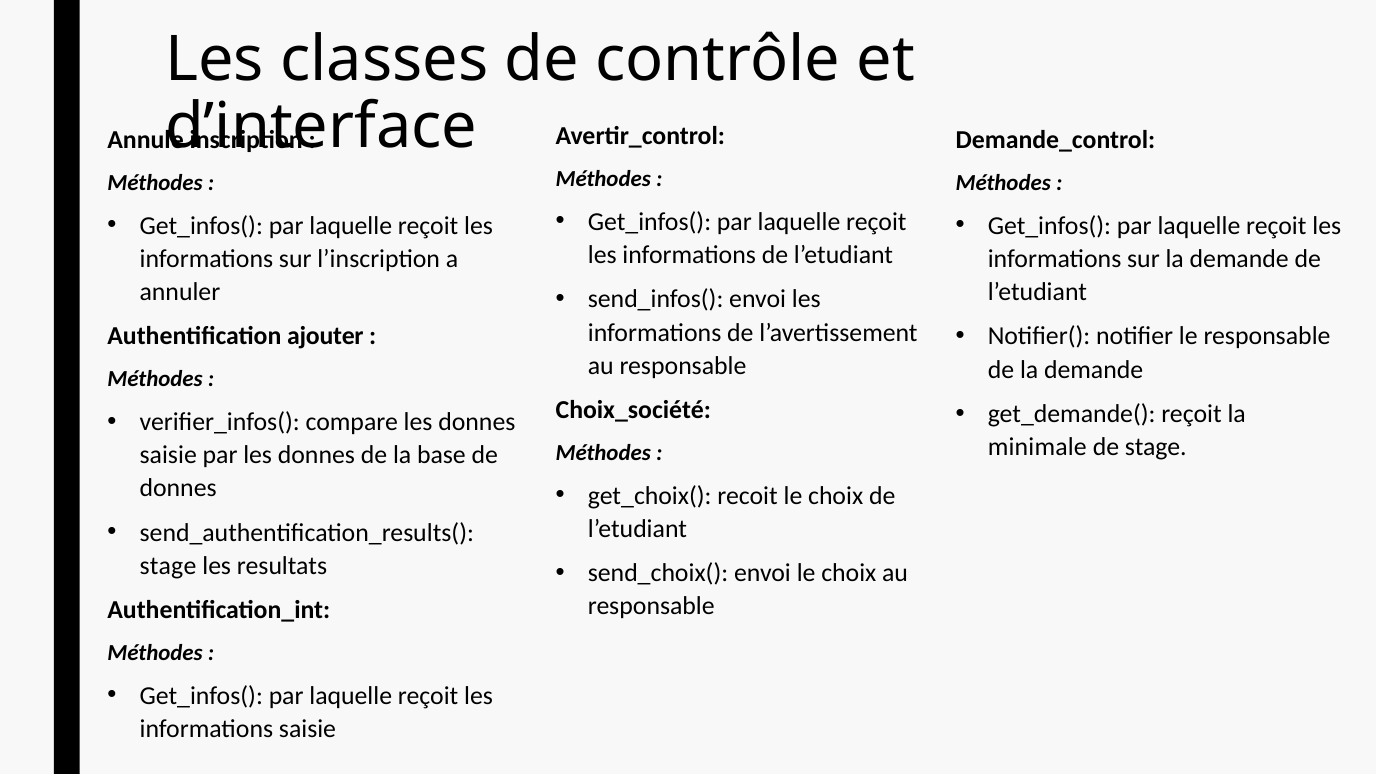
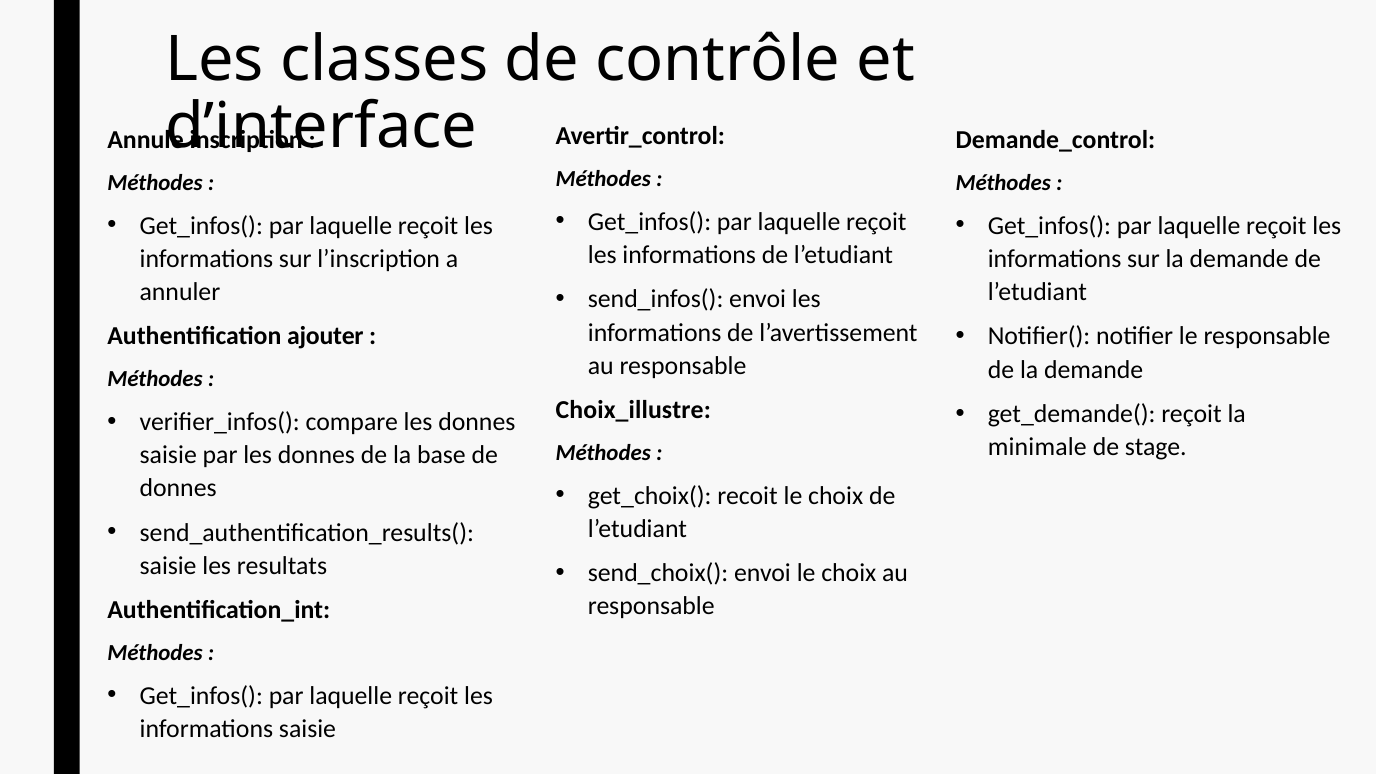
Choix_société: Choix_société -> Choix_illustre
stage at (168, 566): stage -> saisie
